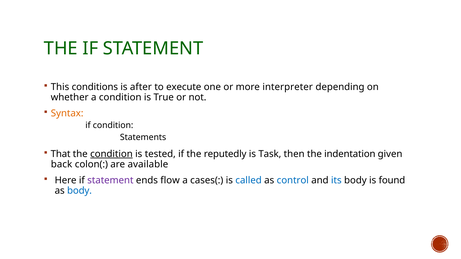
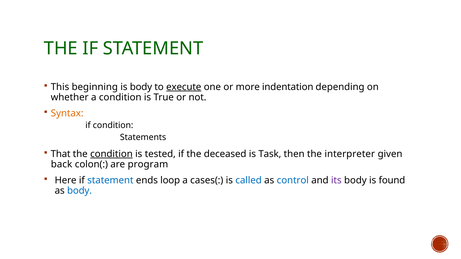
conditions: conditions -> beginning
is after: after -> body
execute underline: none -> present
interpreter: interpreter -> indentation
reputedly: reputedly -> deceased
indentation: indentation -> interpreter
available: available -> program
statement at (110, 181) colour: purple -> blue
flow: flow -> loop
its colour: blue -> purple
